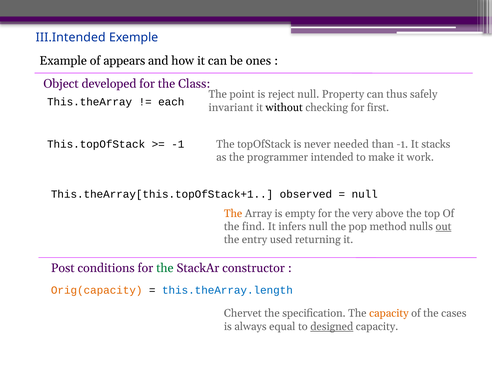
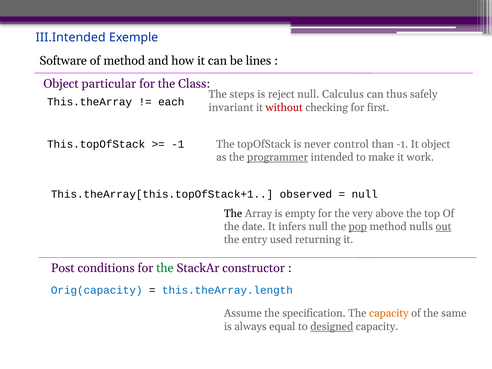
Example: Example -> Software
of appears: appears -> method
ones: ones -> lines
developed: developed -> particular
point: point -> steps
Property: Property -> Calculus
without colour: black -> red
needed: needed -> control
It stacks: stacks -> object
programmer underline: none -> present
The at (233, 213) colour: orange -> black
find: find -> date
pop underline: none -> present
Orig(capacity colour: orange -> blue
Chervet: Chervet -> Assume
cases: cases -> same
